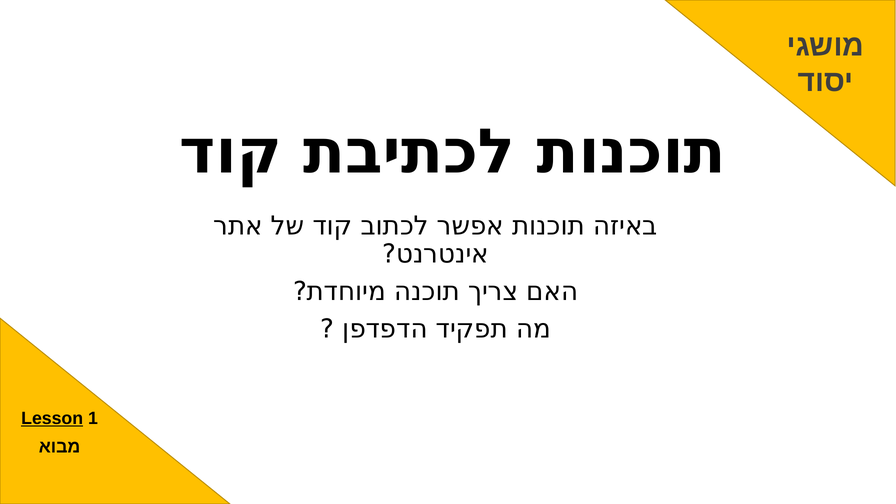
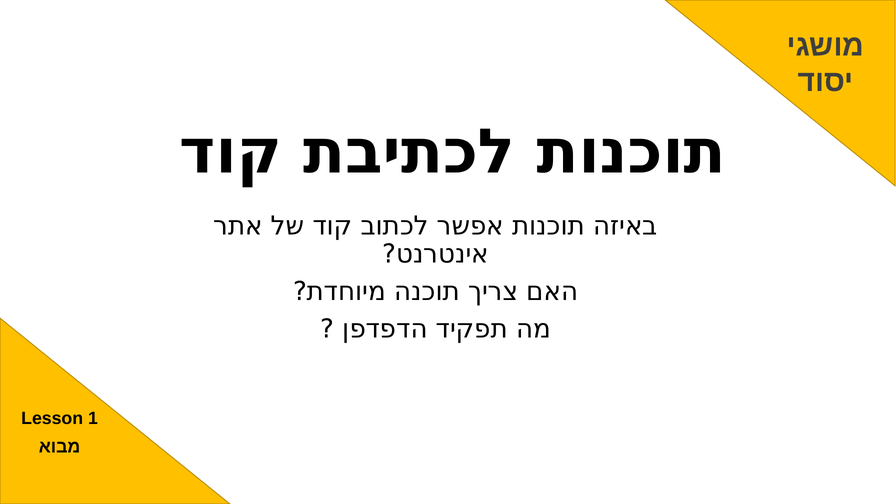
Lesson underline: present -> none
